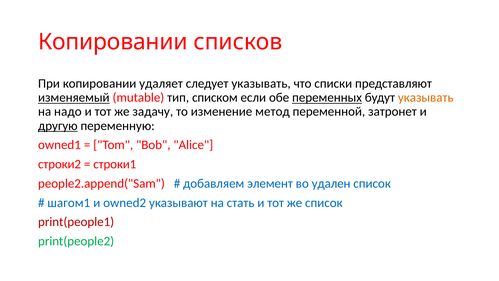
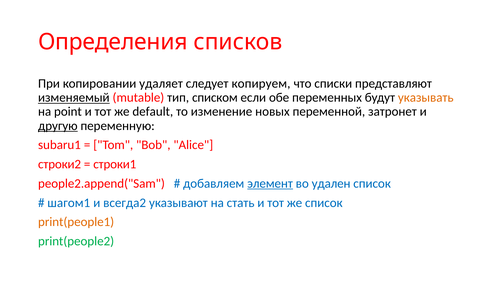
Копировании at (113, 42): Копировании -> Определения
следует указывать: указывать -> копируем
переменных underline: present -> none
надо: надо -> point
задачу: задачу -> default
метод: метод -> новых
owned1: owned1 -> subaru1
элемент underline: none -> present
owned2: owned2 -> всегда2
print(people1 colour: red -> orange
